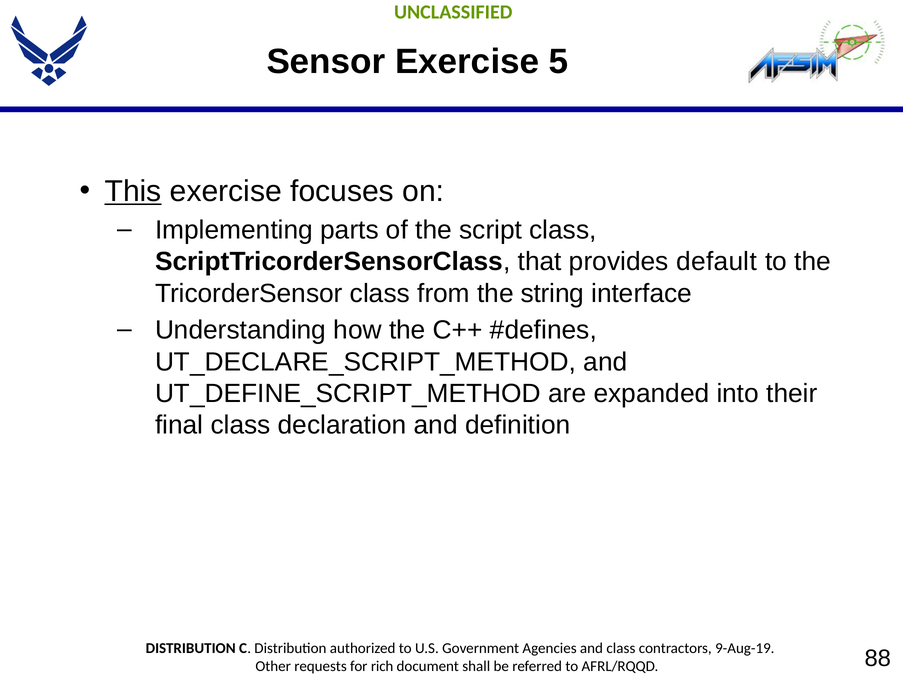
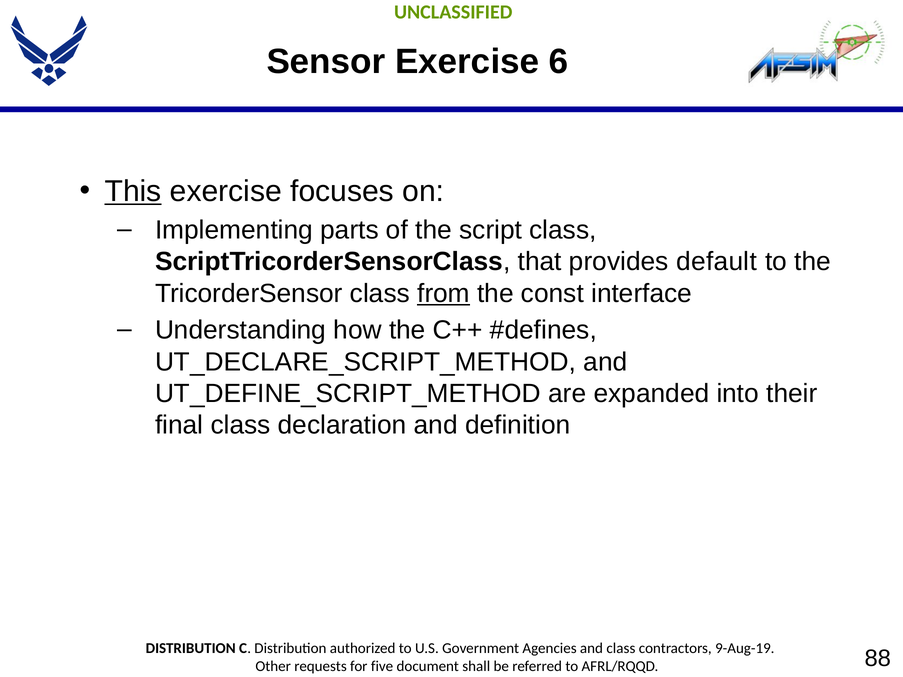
5: 5 -> 6
from underline: none -> present
string: string -> const
rich: rich -> five
